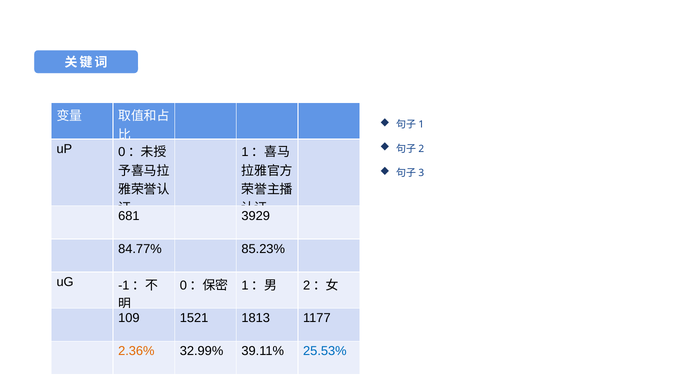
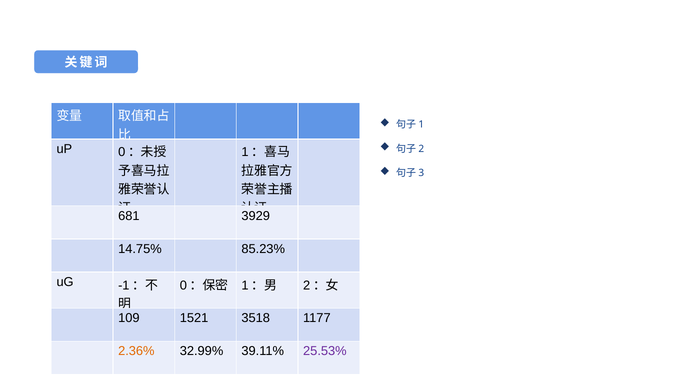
84.77%: 84.77% -> 14.75%
1813: 1813 -> 3518
25.53% colour: blue -> purple
